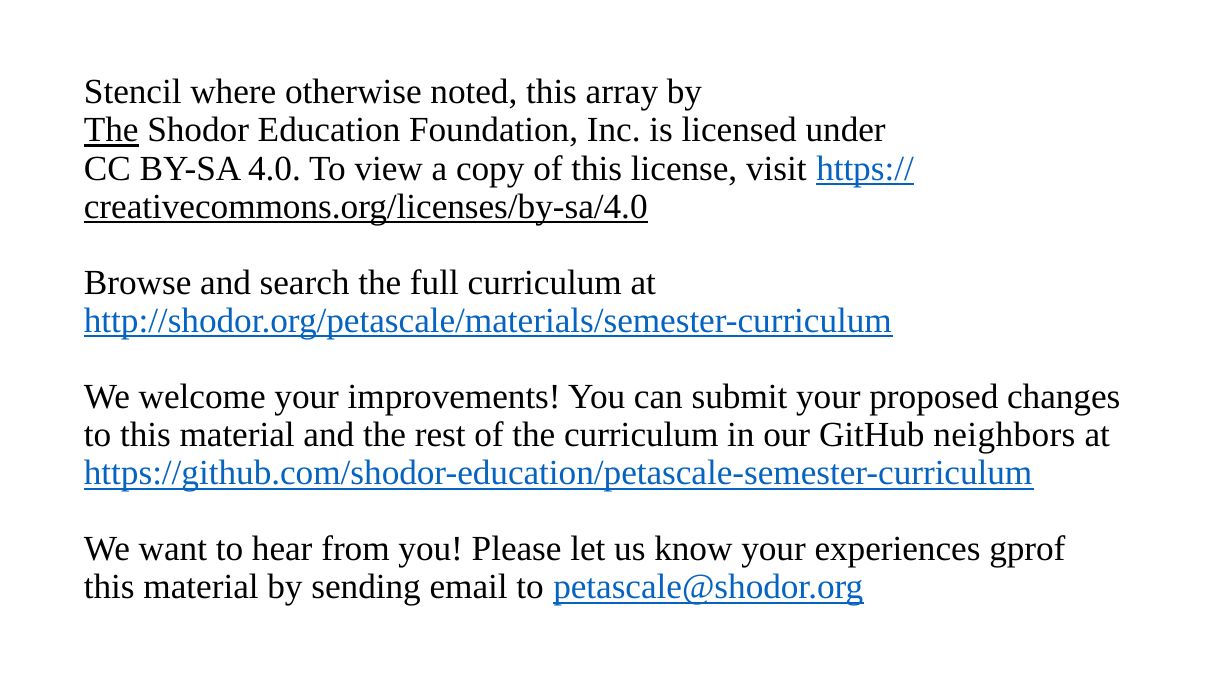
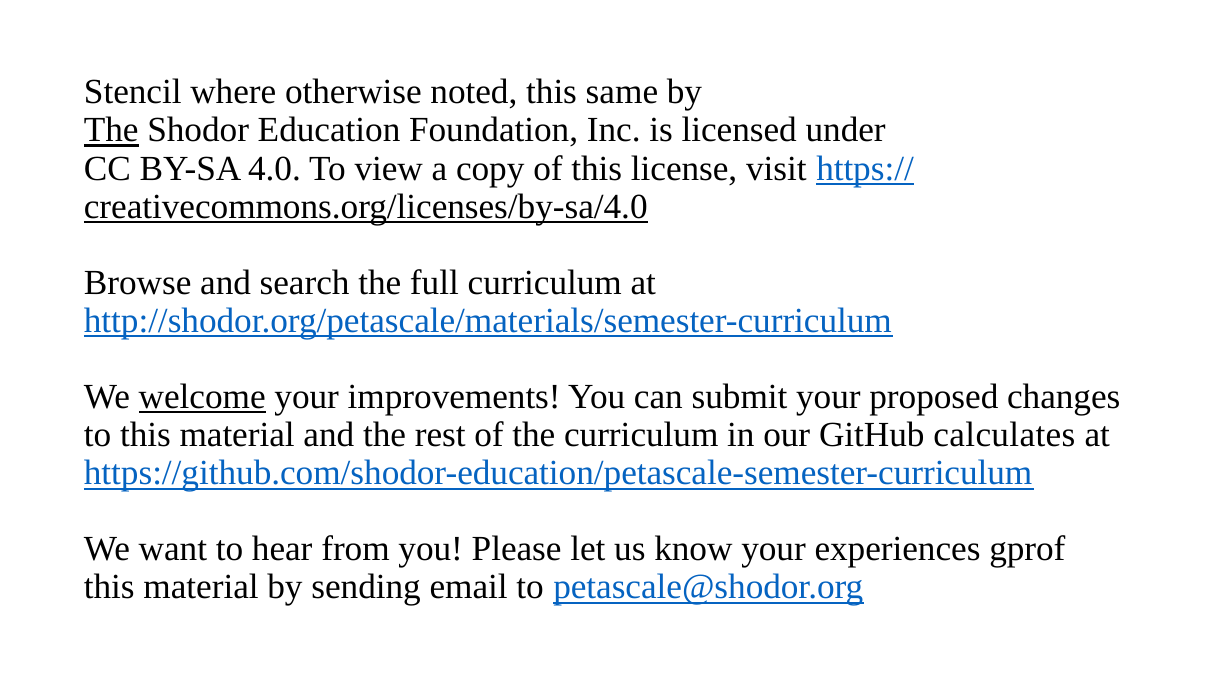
array: array -> same
welcome underline: none -> present
neighbors: neighbors -> calculates
